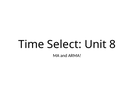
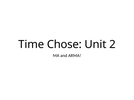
Select: Select -> Chose
8: 8 -> 2
